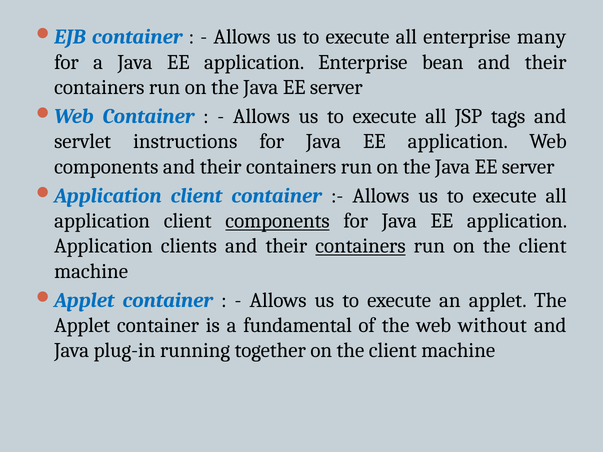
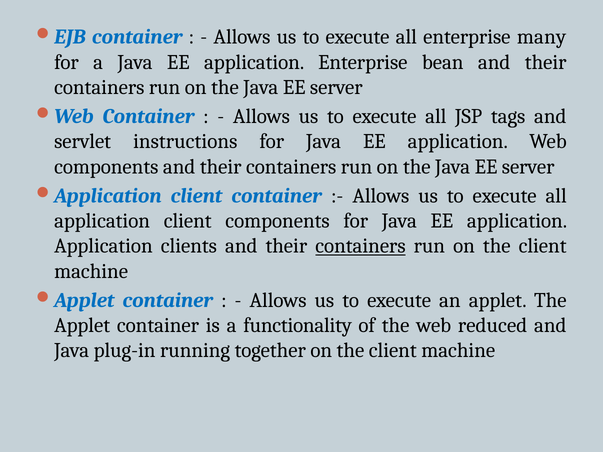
components at (278, 221) underline: present -> none
fundamental: fundamental -> functionality
without: without -> reduced
